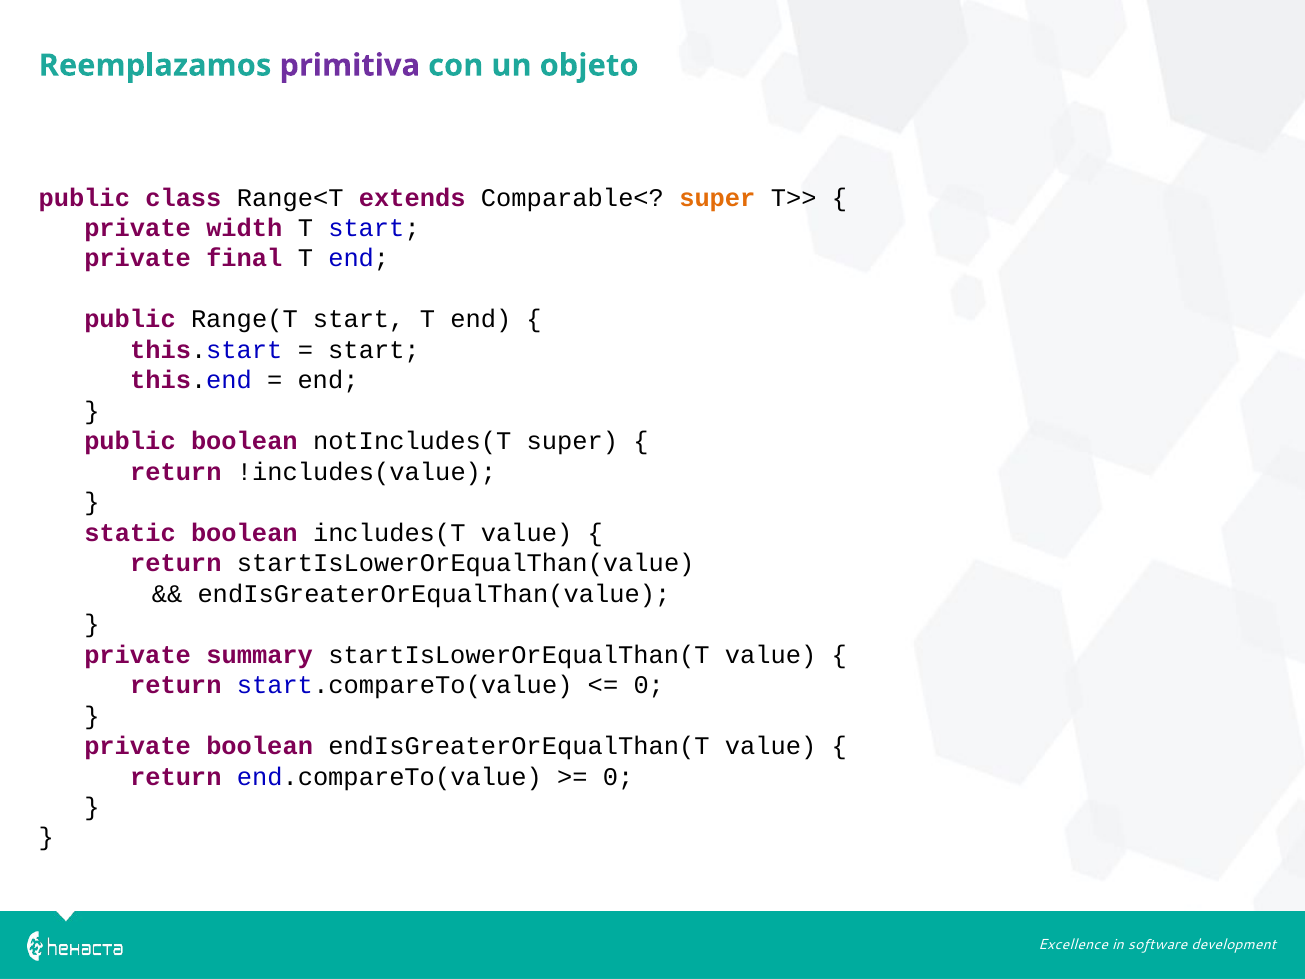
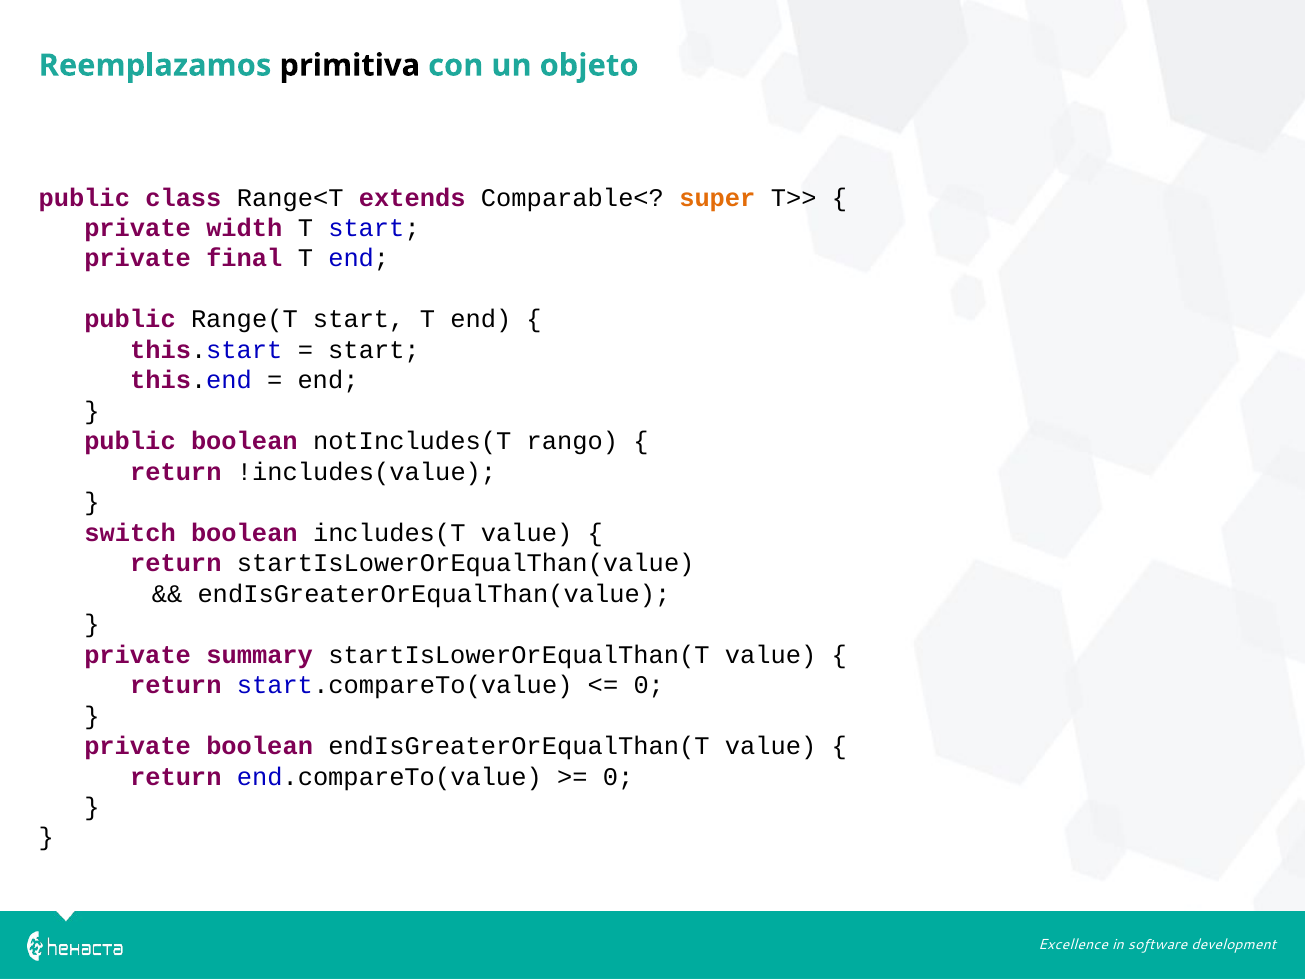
primitiva colour: purple -> black
notIncludes(T super: super -> rango
static: static -> switch
